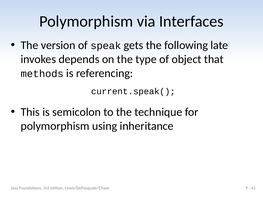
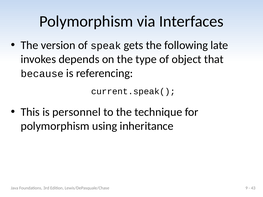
methods: methods -> because
semicolon: semicolon -> personnel
